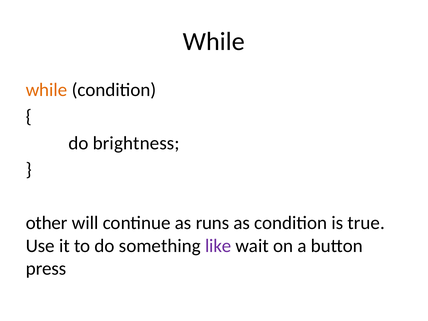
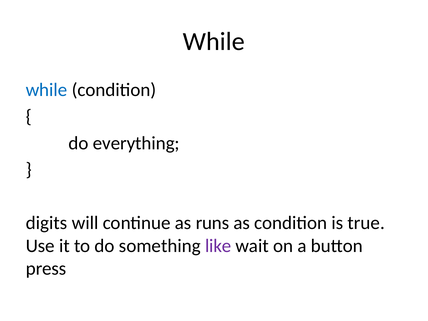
while at (47, 90) colour: orange -> blue
brightness: brightness -> everything
other: other -> digits
